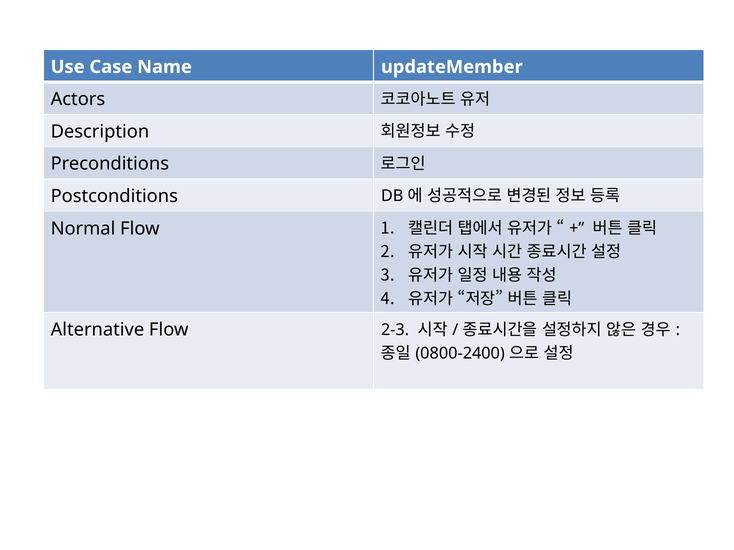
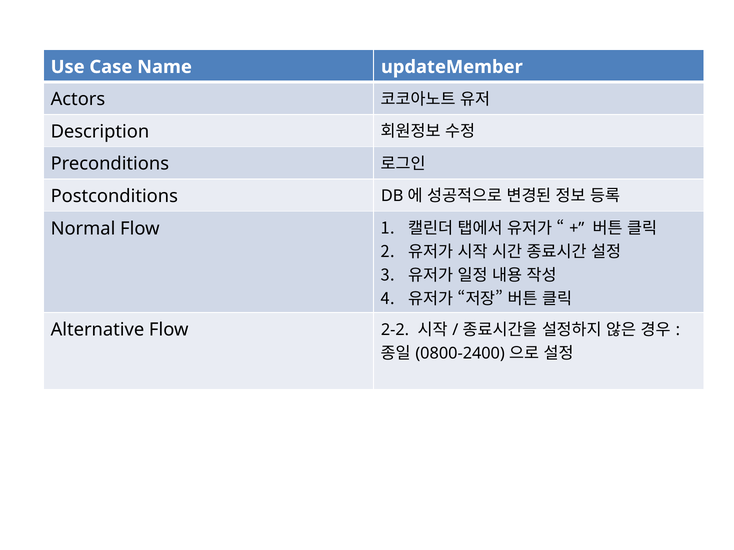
2-3: 2-3 -> 2-2
